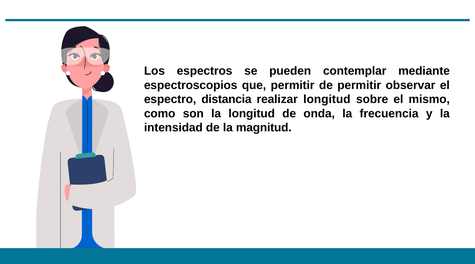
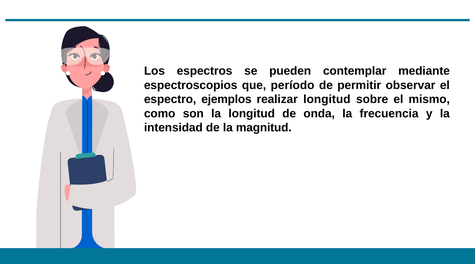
que permitir: permitir -> período
distancia: distancia -> ejemplos
